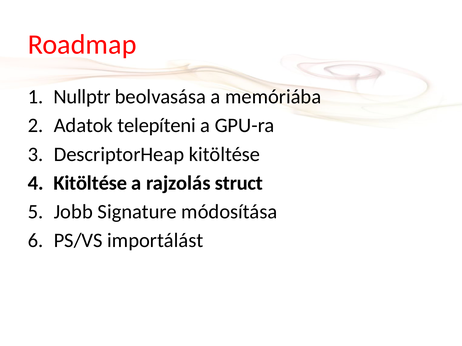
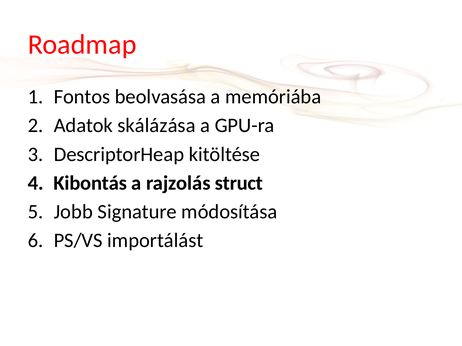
Nullptr: Nullptr -> Fontos
telepíteni: telepíteni -> skálázása
Kitöltése at (90, 183): Kitöltése -> Kibontás
